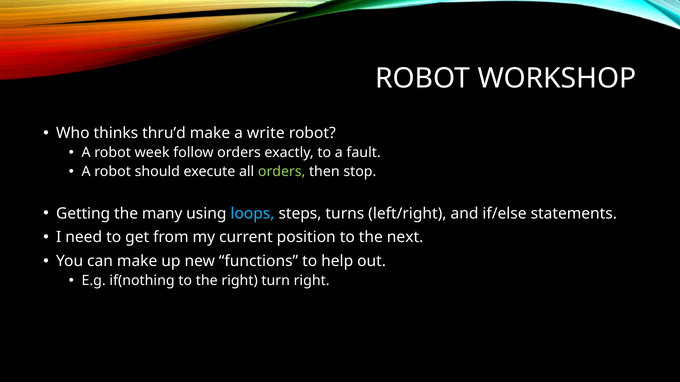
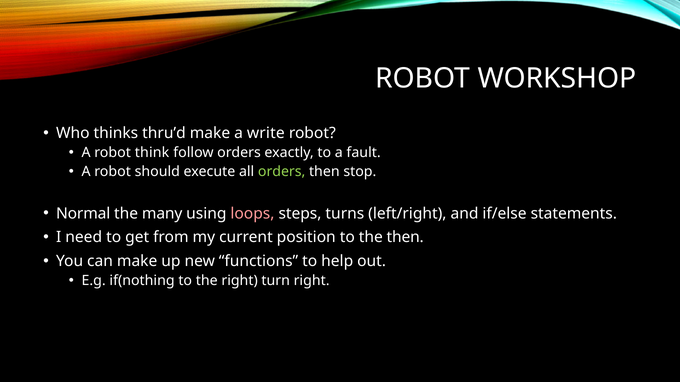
week: week -> think
Getting: Getting -> Normal
loops colour: light blue -> pink
the next: next -> then
